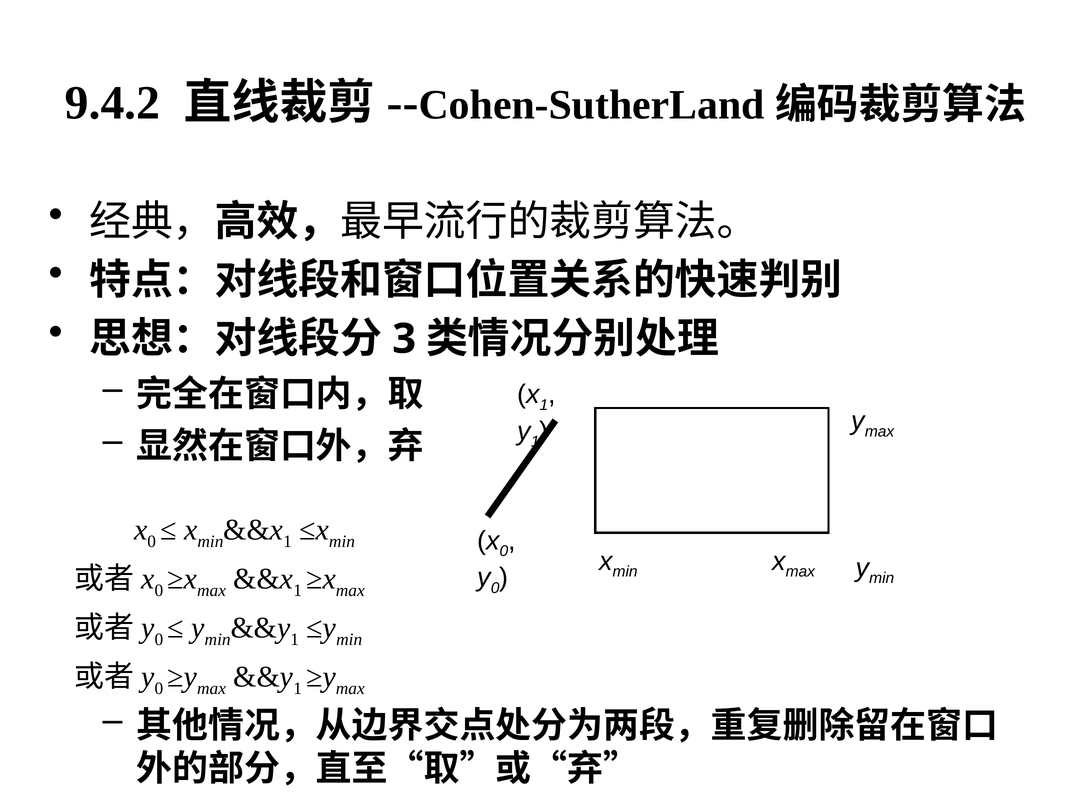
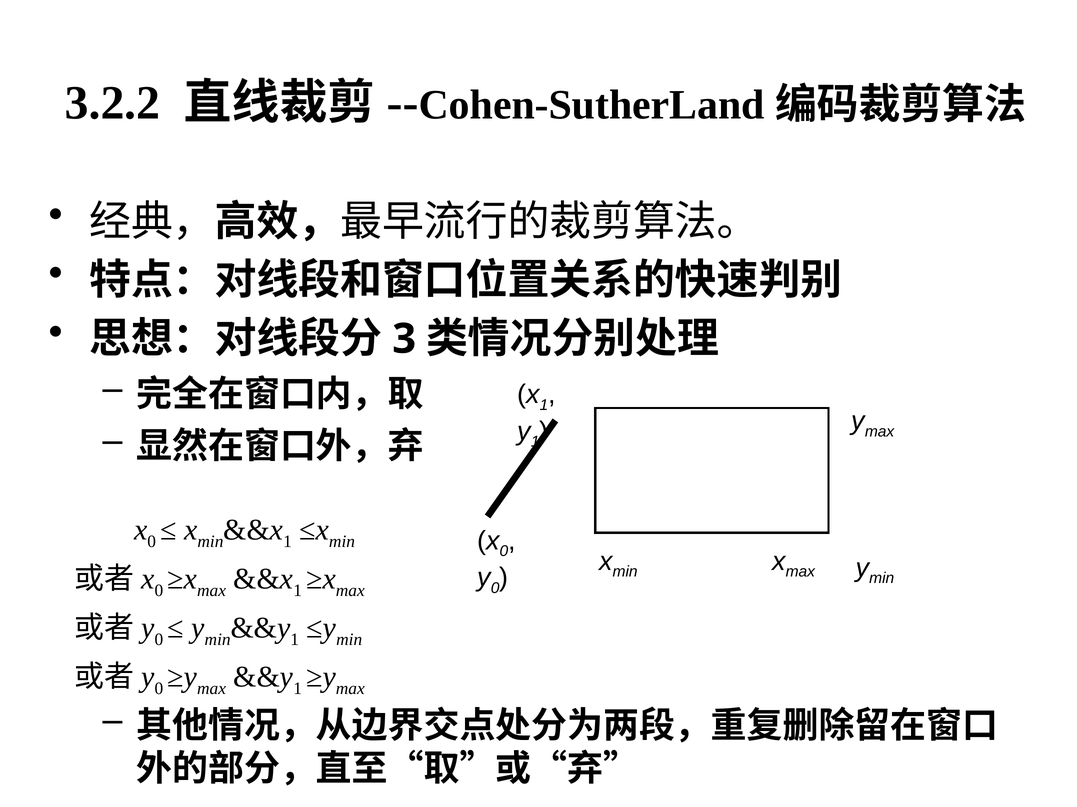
9.4.2: 9.4.2 -> 3.2.2
